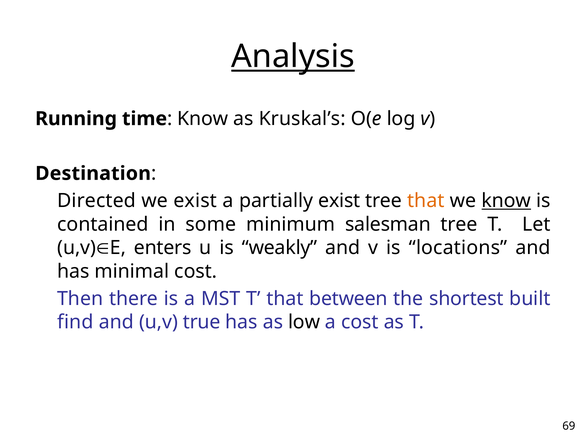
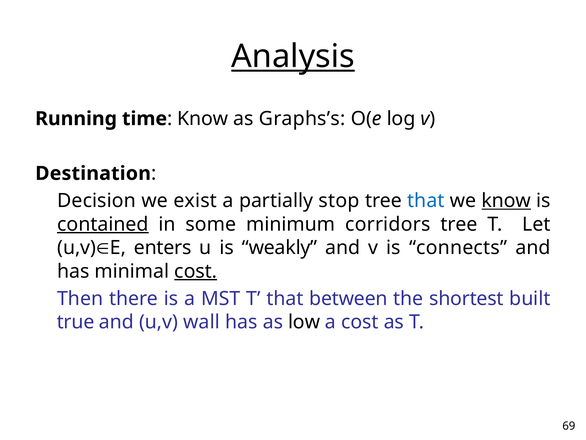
Kruskal’s: Kruskal’s -> Graphs’s
Directed: Directed -> Decision
partially exist: exist -> stop
that at (426, 201) colour: orange -> blue
contained underline: none -> present
salesman: salesman -> corridors
locations: locations -> connects
cost at (196, 271) underline: none -> present
find: find -> true
true: true -> wall
